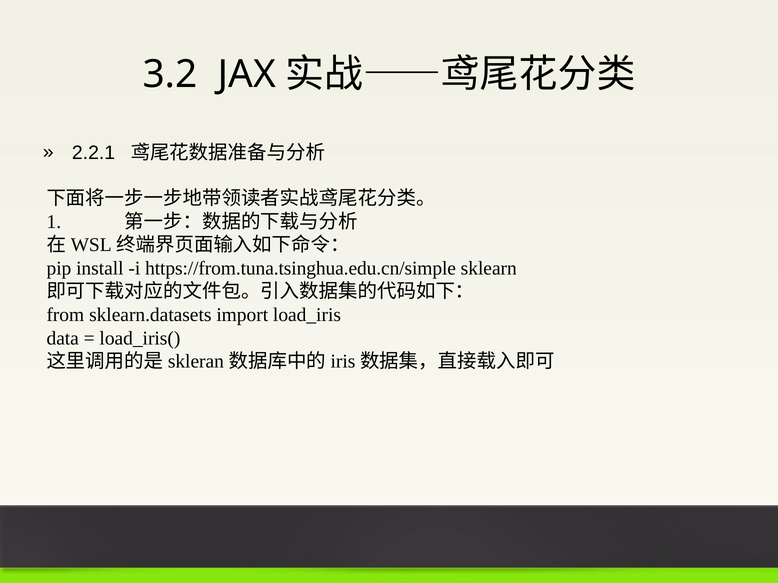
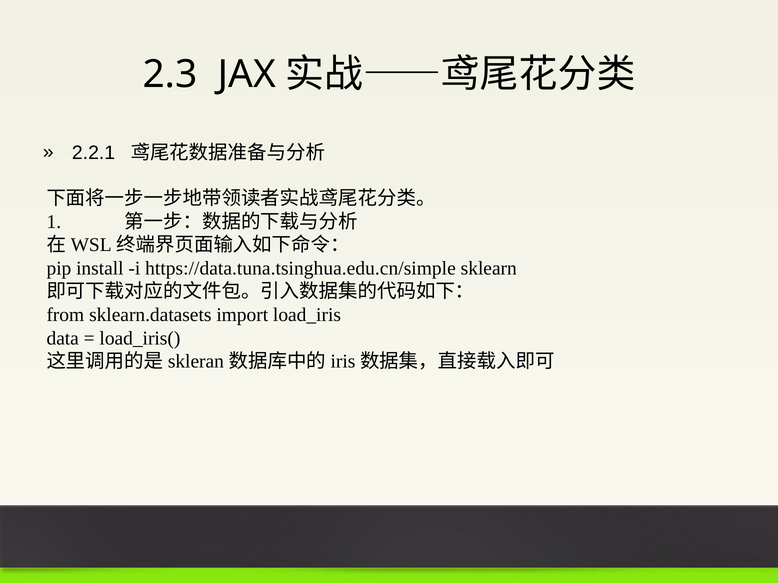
3.2: 3.2 -> 2.3
https://from.tuna.tsinghua.edu.cn/simple: https://from.tuna.tsinghua.edu.cn/simple -> https://data.tuna.tsinghua.edu.cn/simple
